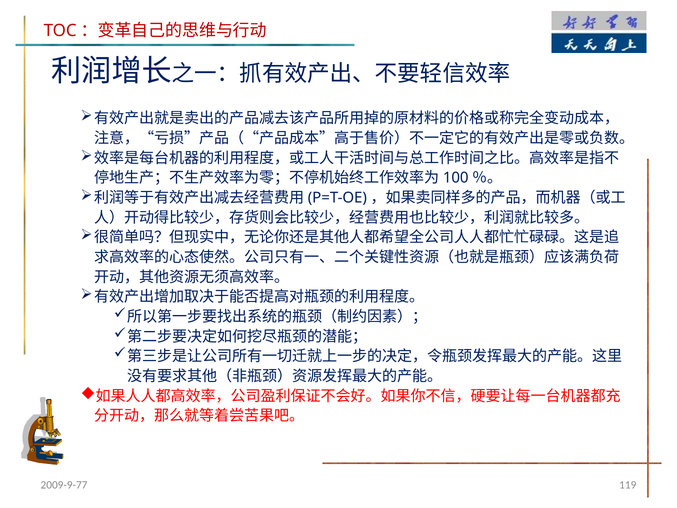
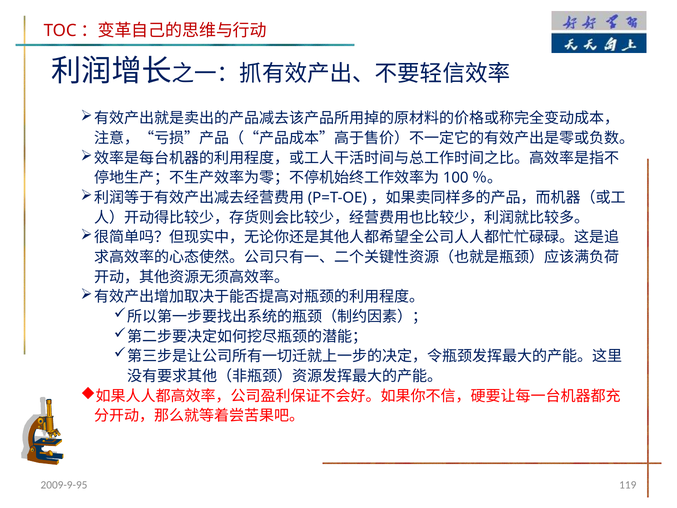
2009-9-77: 2009-9-77 -> 2009-9-95
